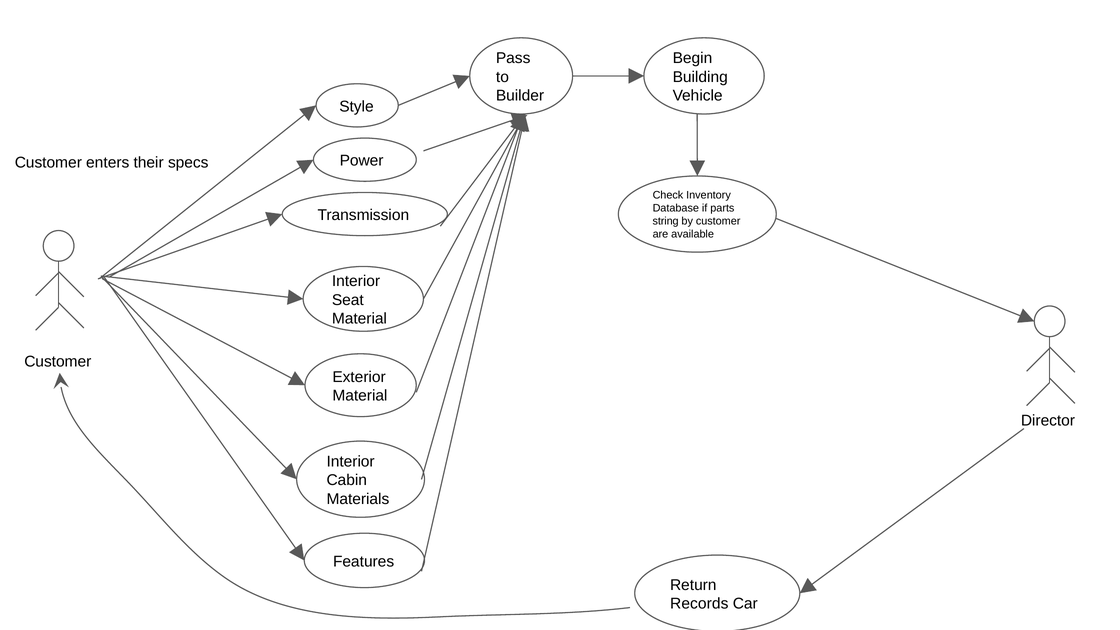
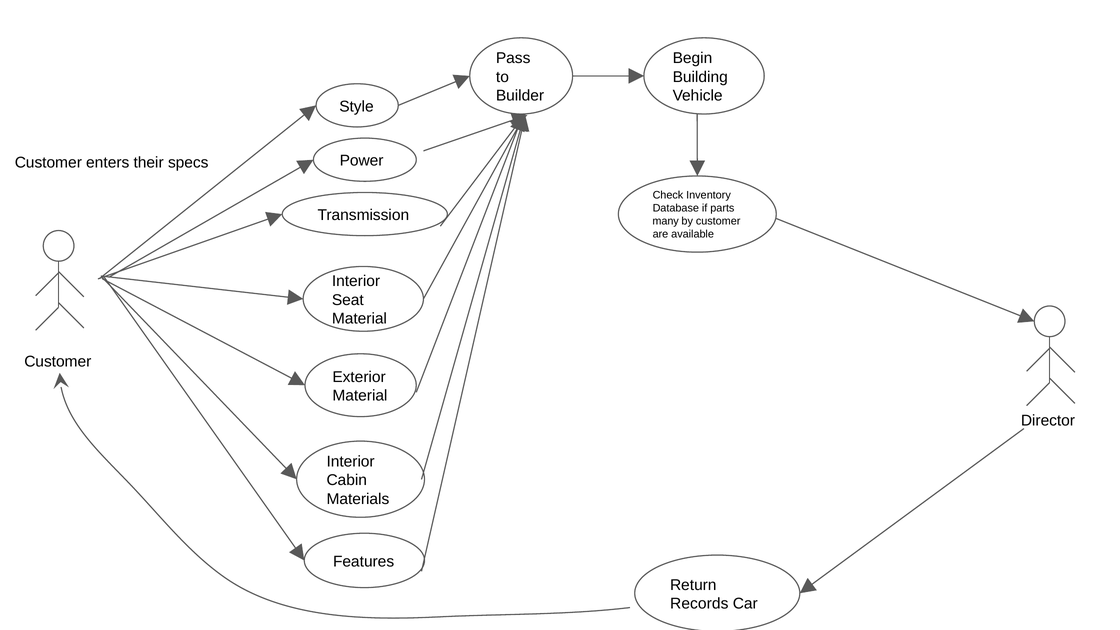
string: string -> many
